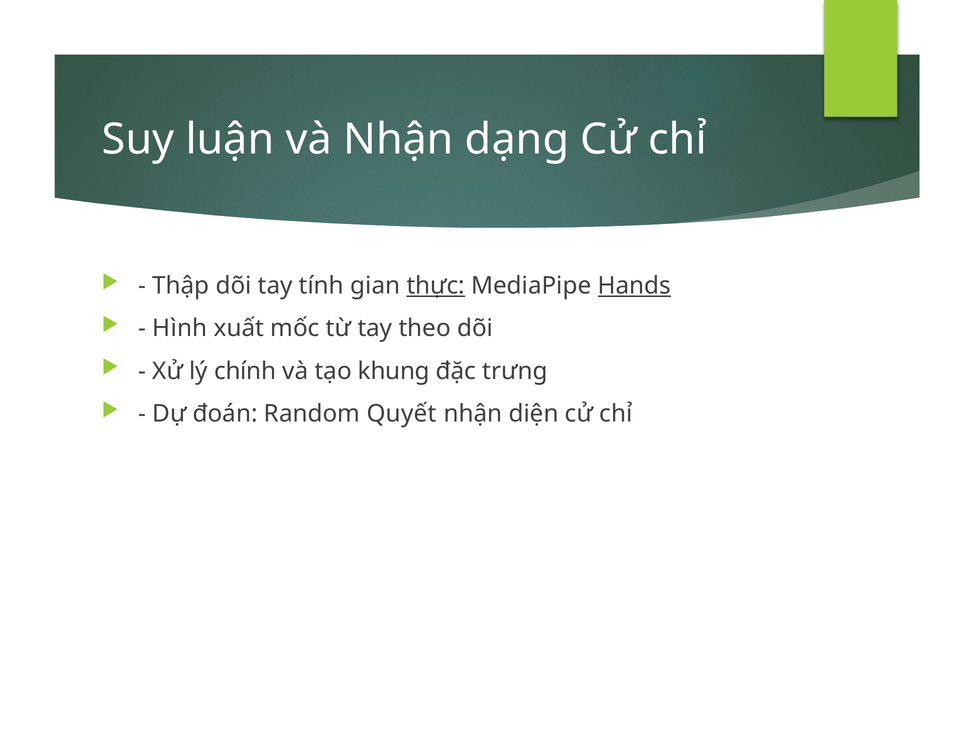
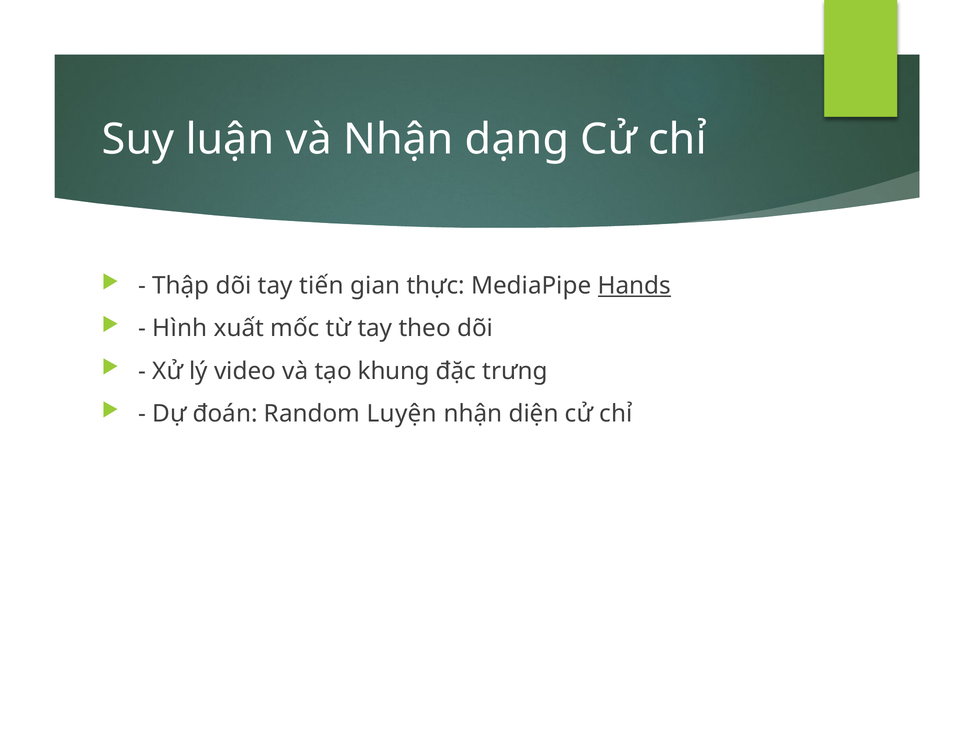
tính: tính -> tiến
thực underline: present -> none
chính: chính -> video
Quyết: Quyết -> Luyện
